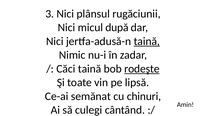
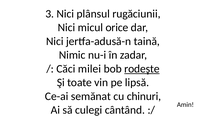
după: după -> orice
taină at (147, 41) underline: present -> none
Căci taină: taină -> milei
